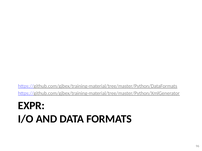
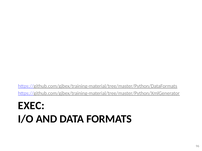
EXPR: EXPR -> EXEC
